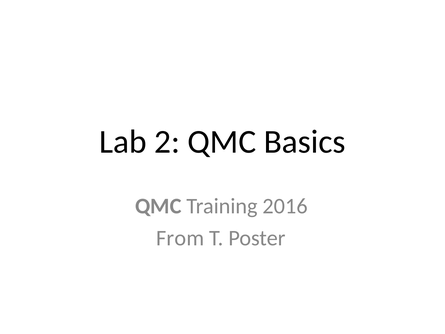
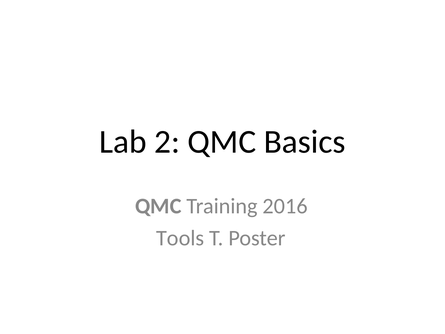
From: From -> Tools
